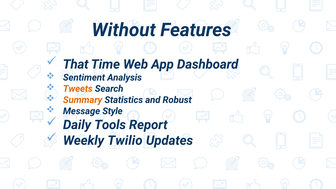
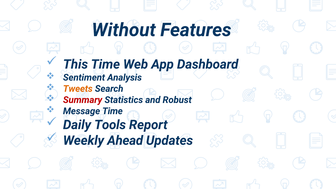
That: That -> This
Summary colour: orange -> red
Message Style: Style -> Time
Twilio: Twilio -> Ahead
